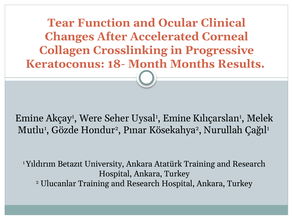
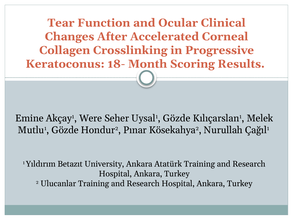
Months: Months -> Scoring
Uysal1 Emine: Emine -> Gözde
